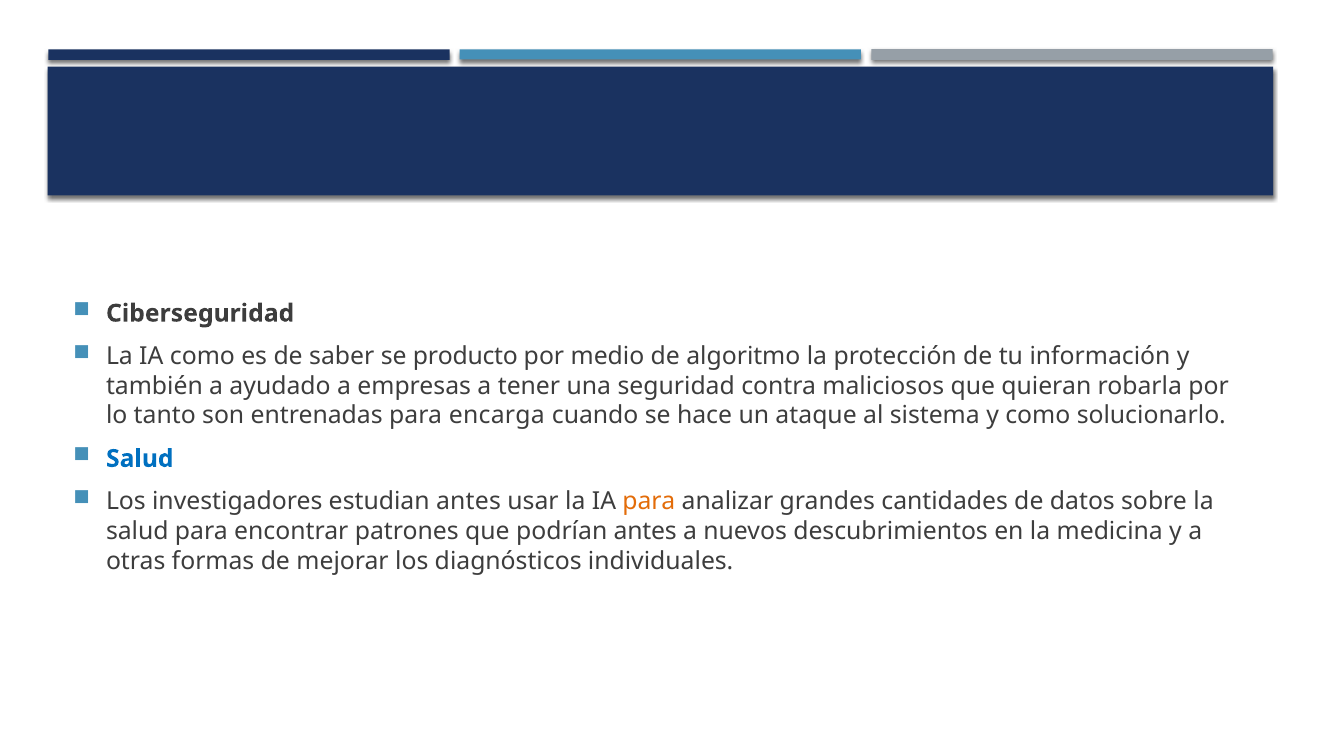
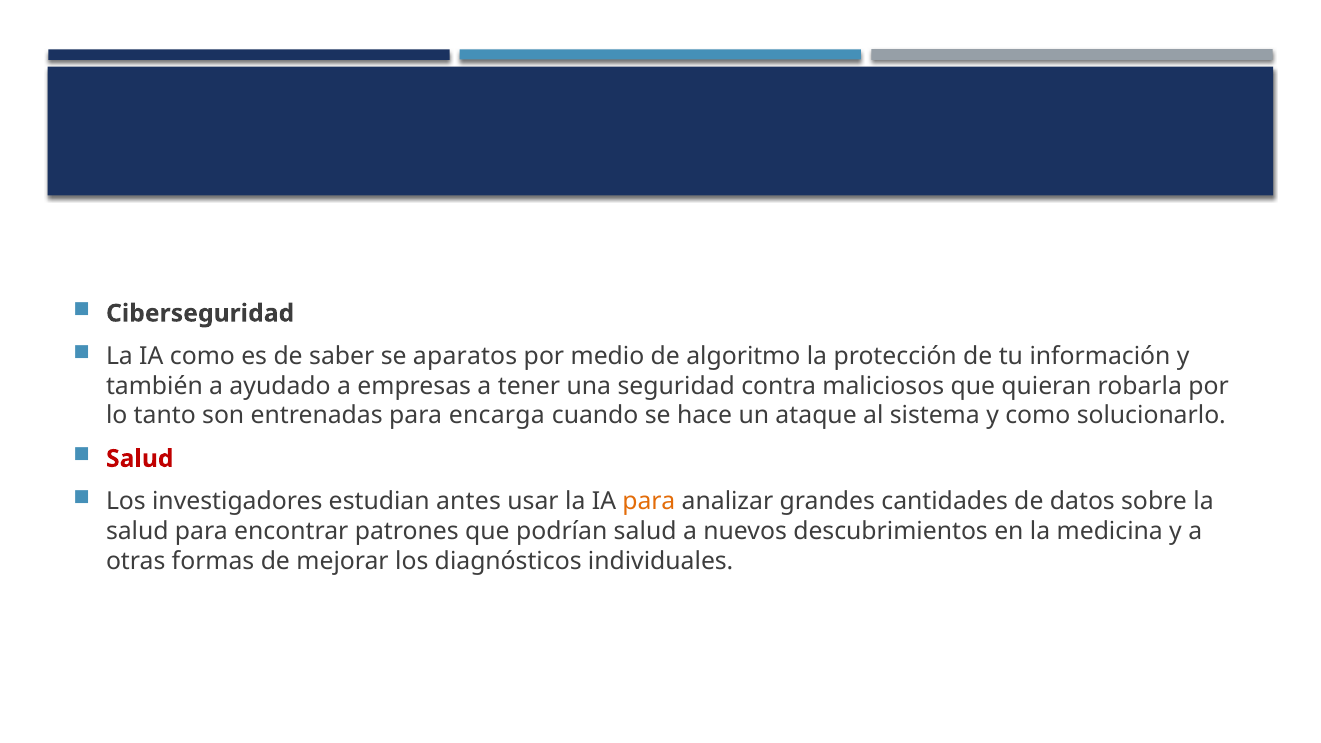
producto: producto -> aparatos
Salud at (140, 459) colour: blue -> red
podrían antes: antes -> salud
